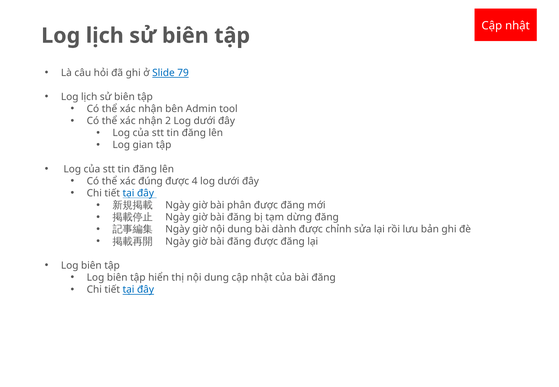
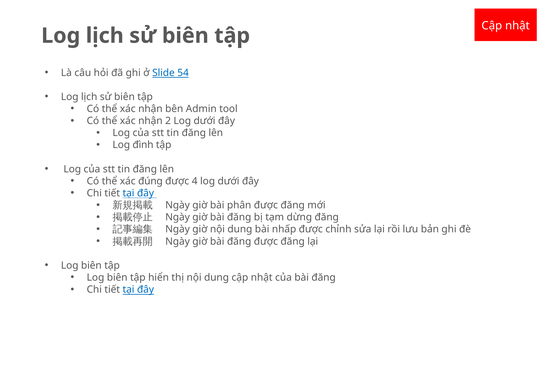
79: 79 -> 54
gian: gian -> đình
dành: dành -> nhấp
